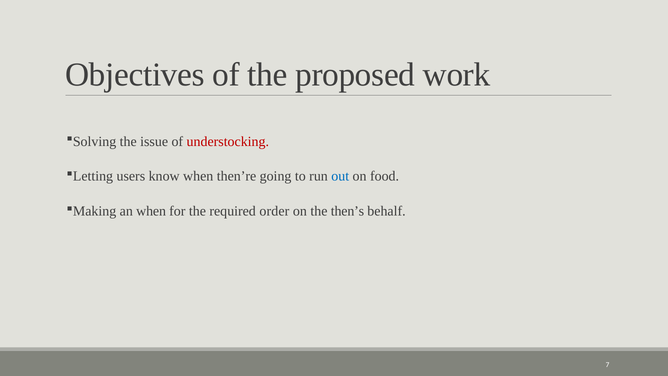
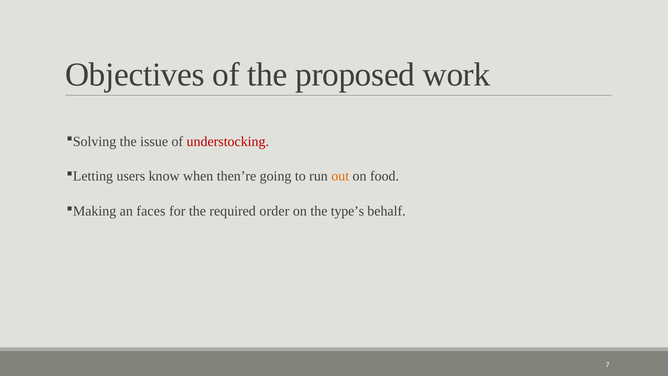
out colour: blue -> orange
an when: when -> faces
then’s: then’s -> type’s
